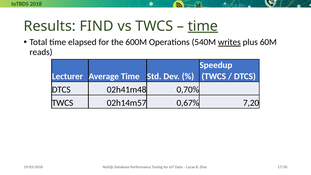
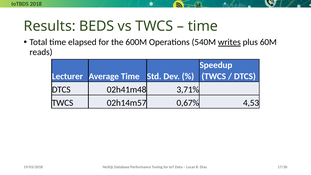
FIND: FIND -> BEDS
time at (203, 26) underline: present -> none
0,70%: 0,70% -> 3,71%
7,20: 7,20 -> 4,53
